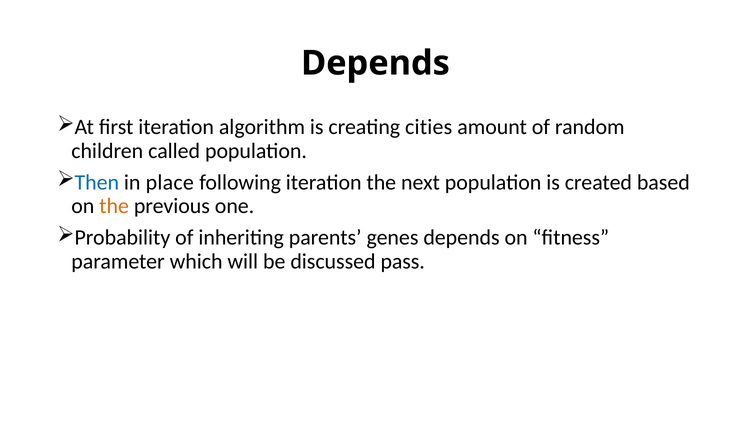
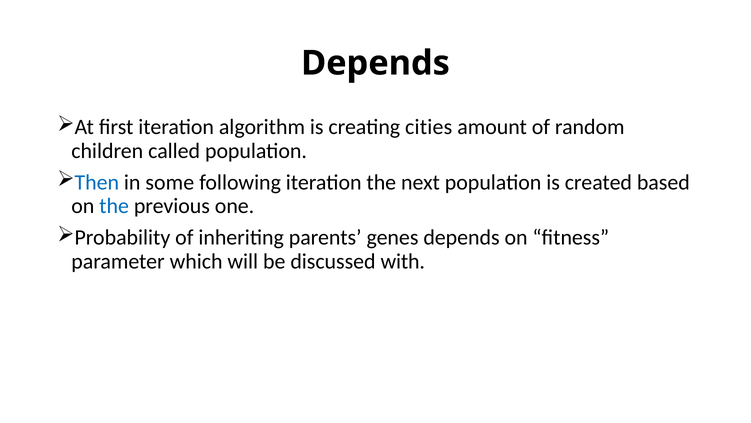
place: place -> some
the at (114, 206) colour: orange -> blue
pass: pass -> with
